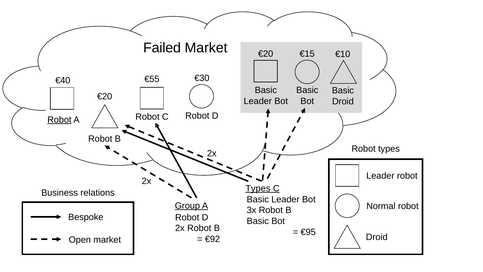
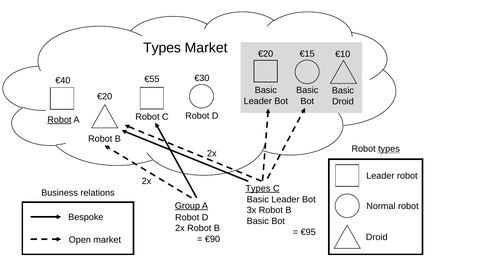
Failed at (162, 48): Failed -> Types
types at (389, 149) underline: none -> present
€92: €92 -> €90
